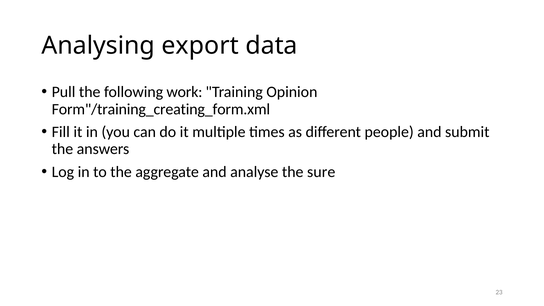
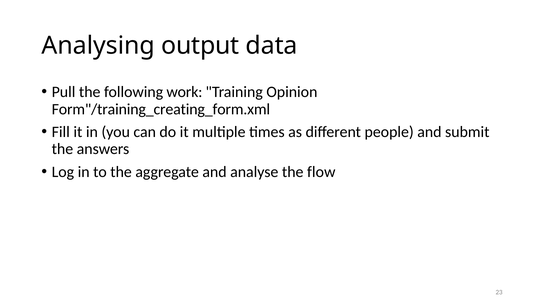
export: export -> output
sure: sure -> flow
